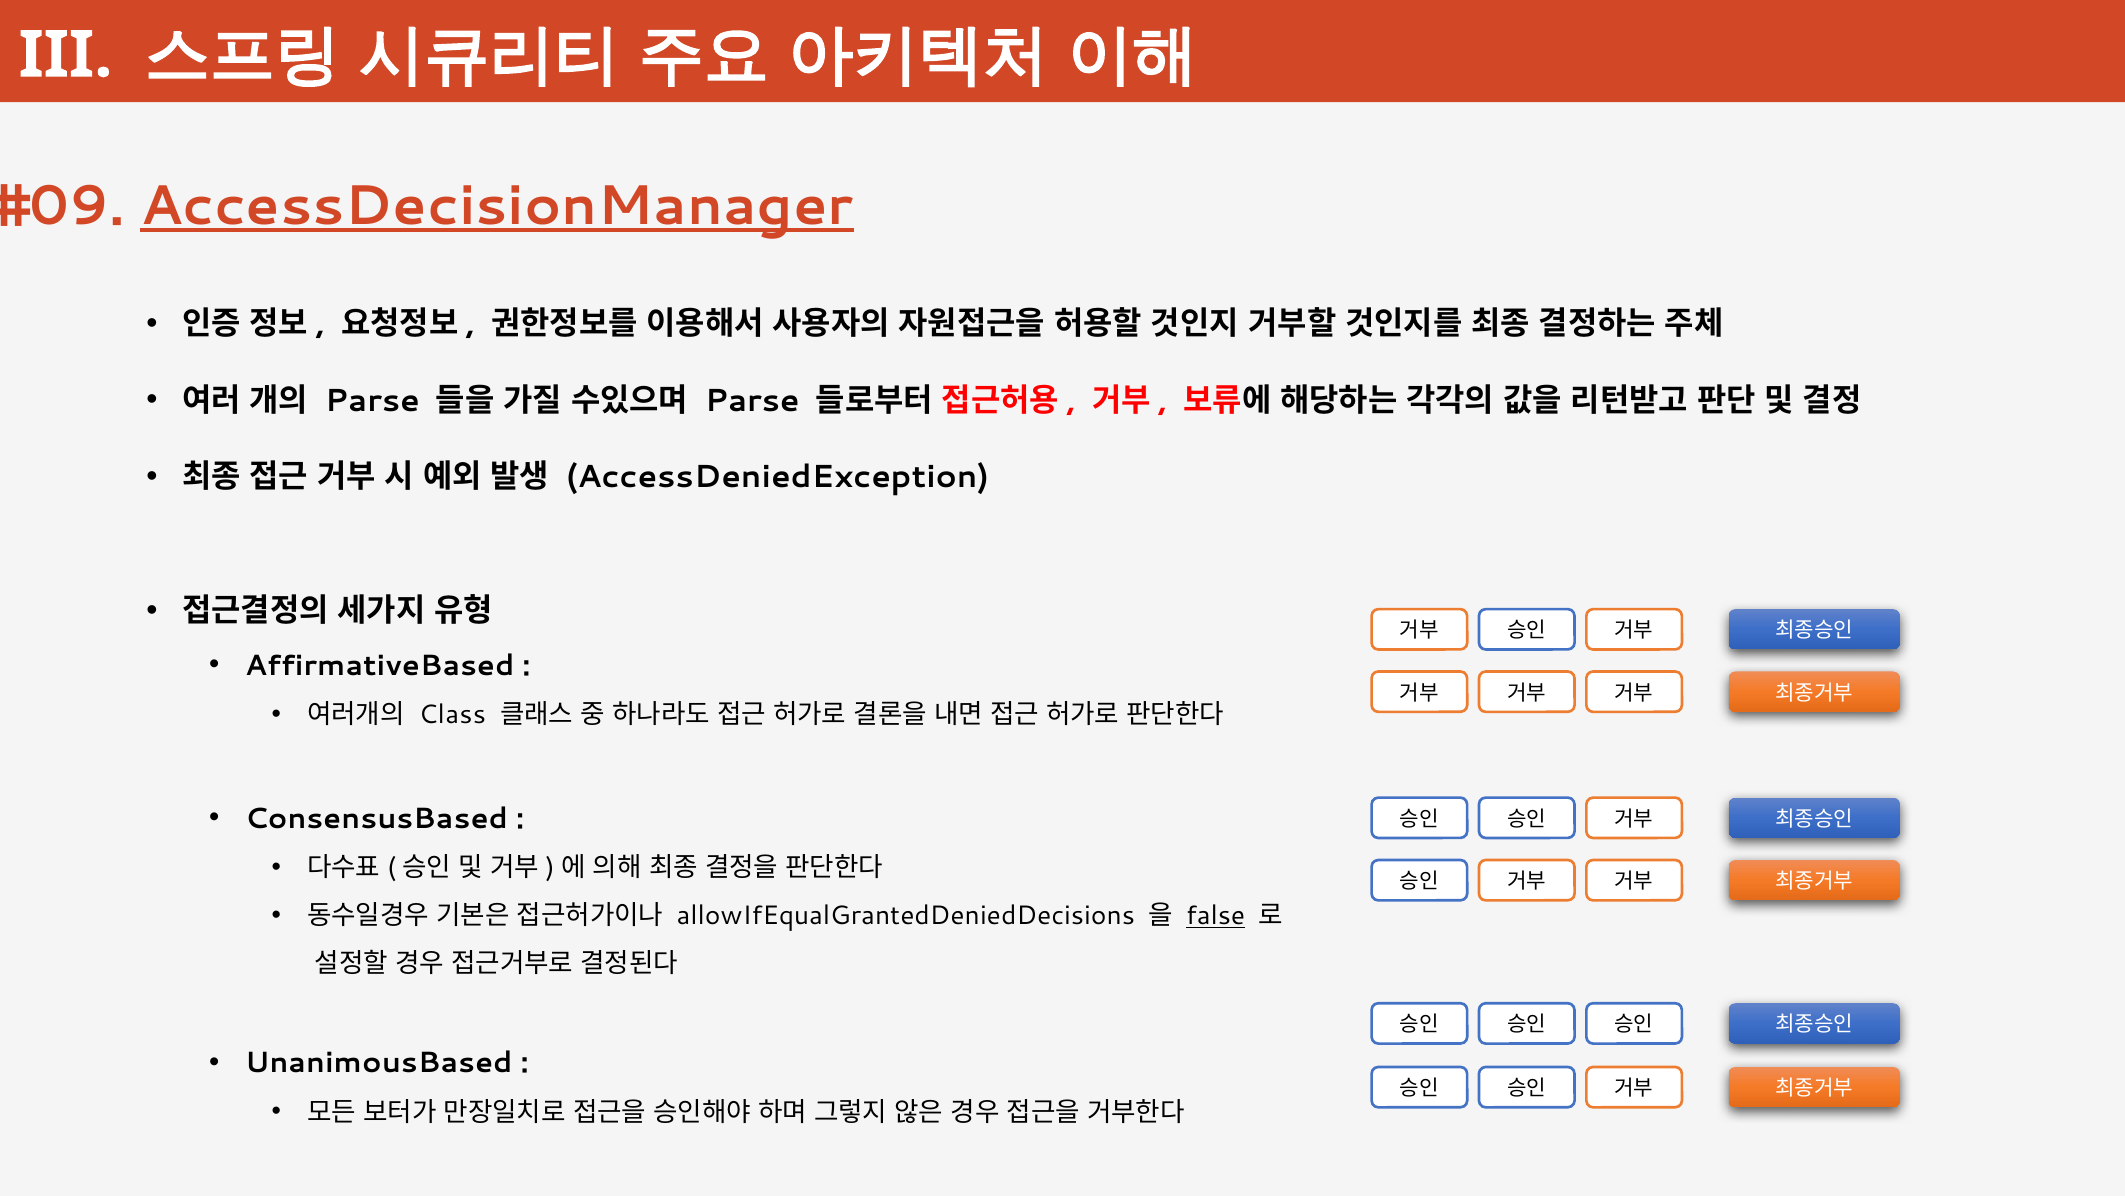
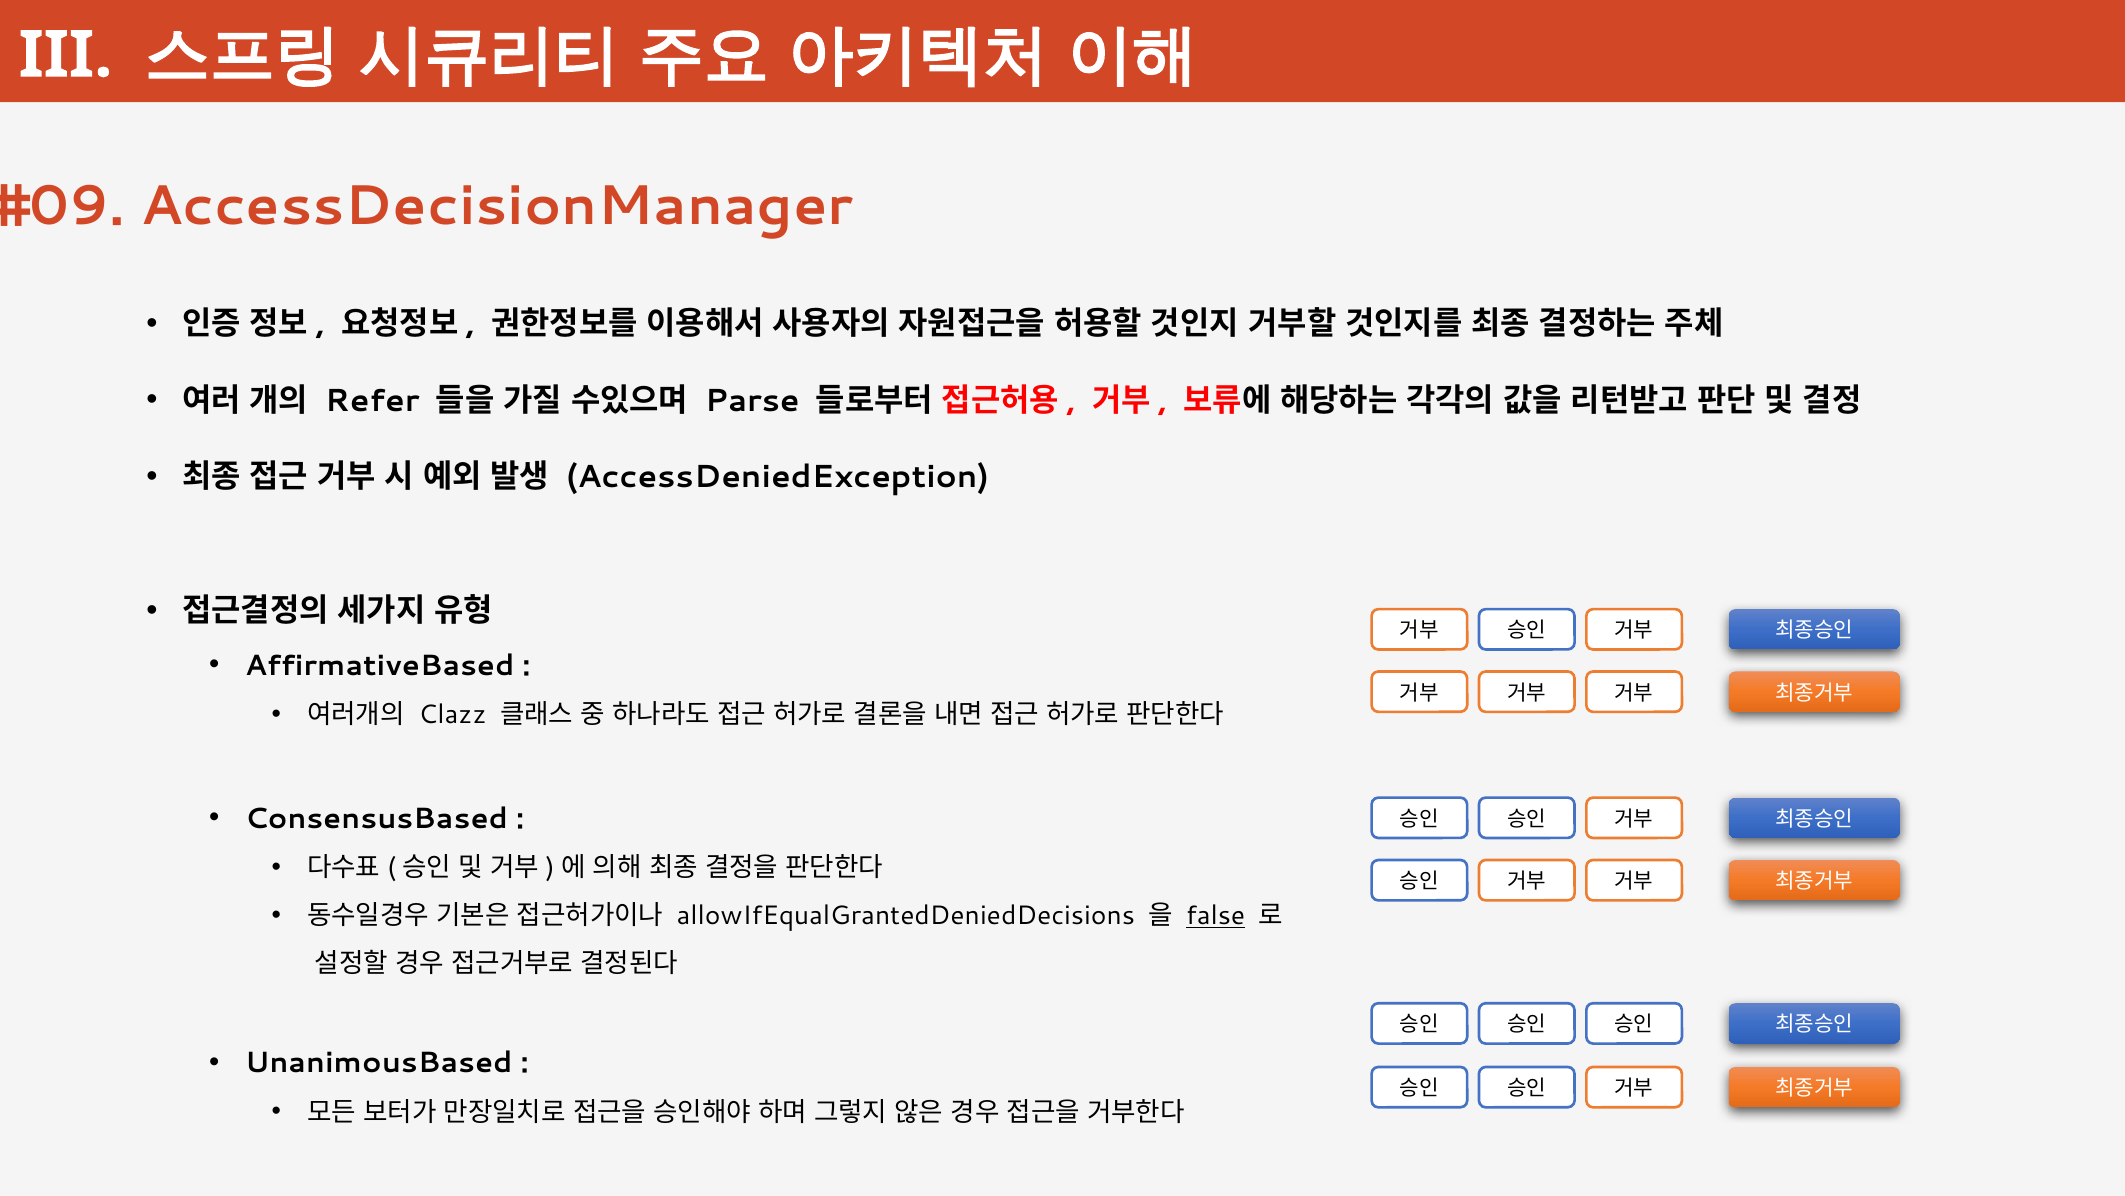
AccessDecisionManager underline: present -> none
Parse at (372, 401): Parse -> Refer
Class: Class -> Clazz
